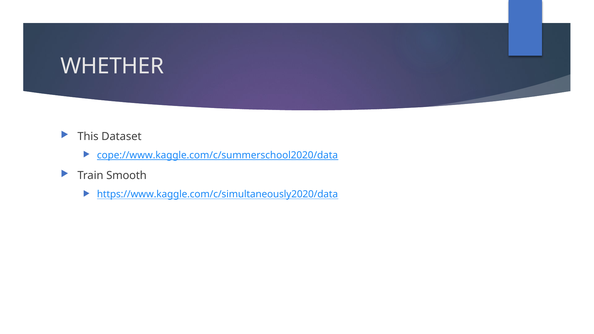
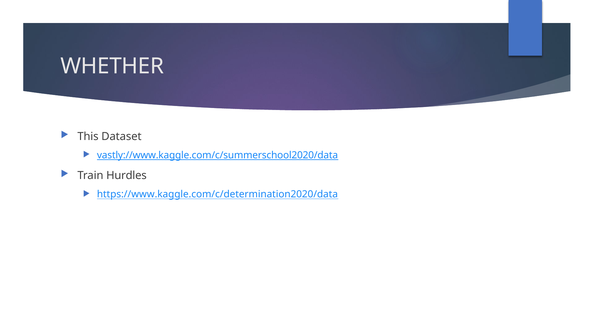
cope://www.kaggle.com/c/summerschool2020/data: cope://www.kaggle.com/c/summerschool2020/data -> vastly://www.kaggle.com/c/summerschool2020/data
Smooth: Smooth -> Hurdles
https://www.kaggle.com/c/simultaneously2020/data: https://www.kaggle.com/c/simultaneously2020/data -> https://www.kaggle.com/c/determination2020/data
